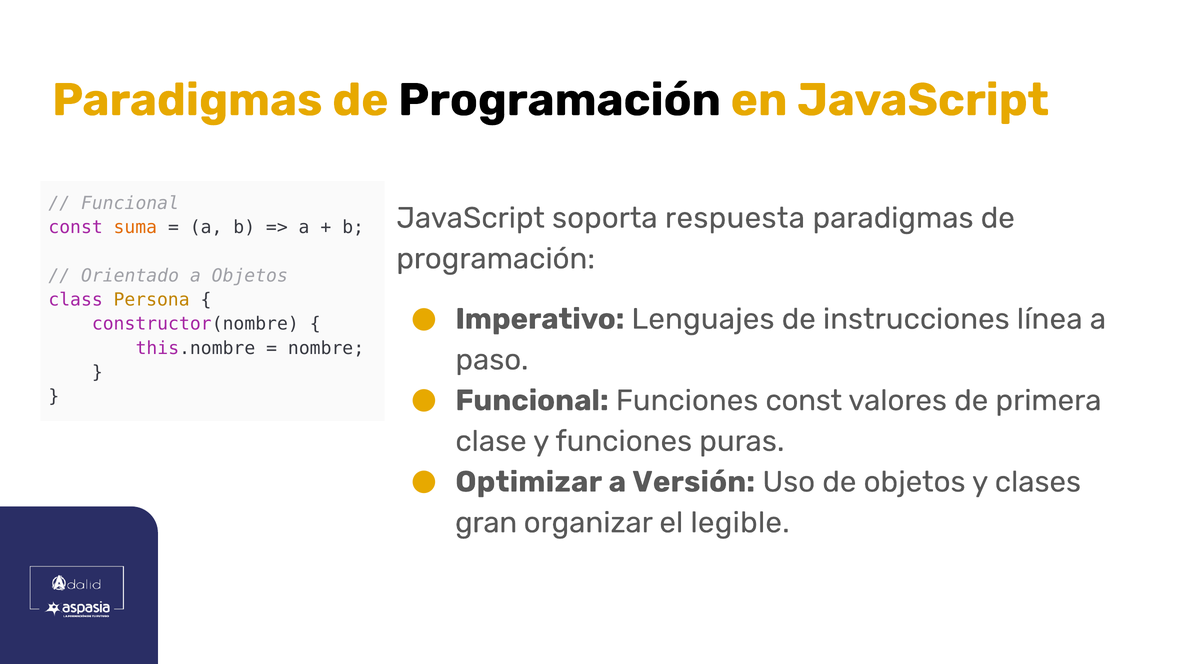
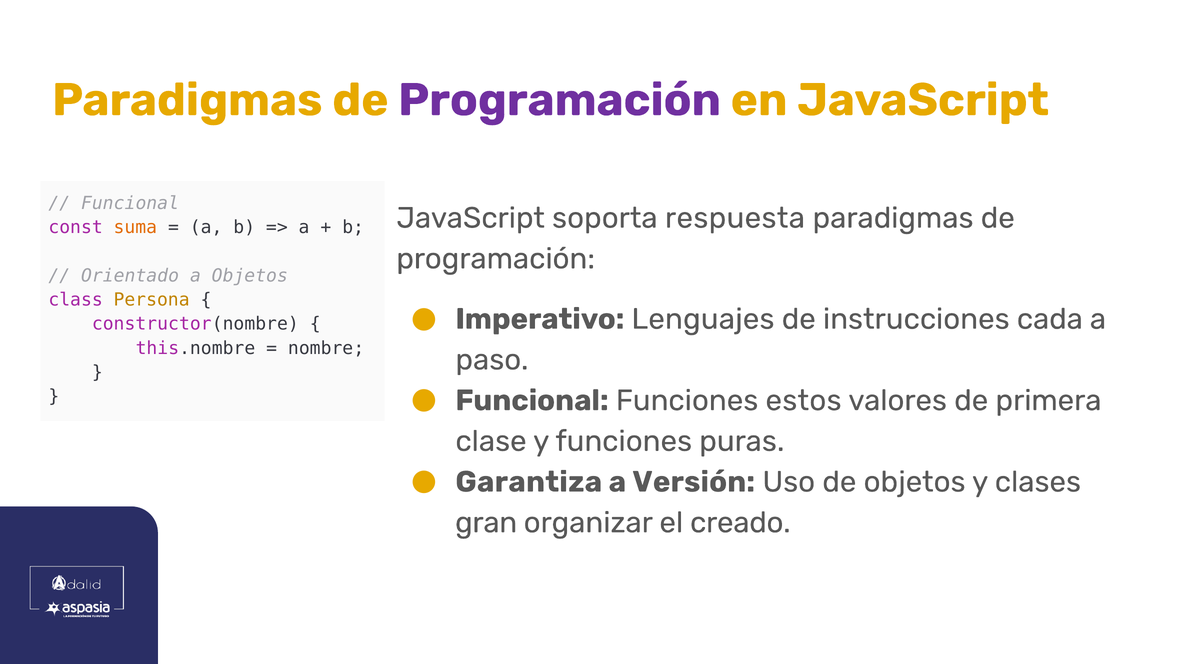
Programación at (560, 100) colour: black -> purple
línea: línea -> cada
Funciones const: const -> estos
Optimizar: Optimizar -> Garantiza
legible: legible -> creado
